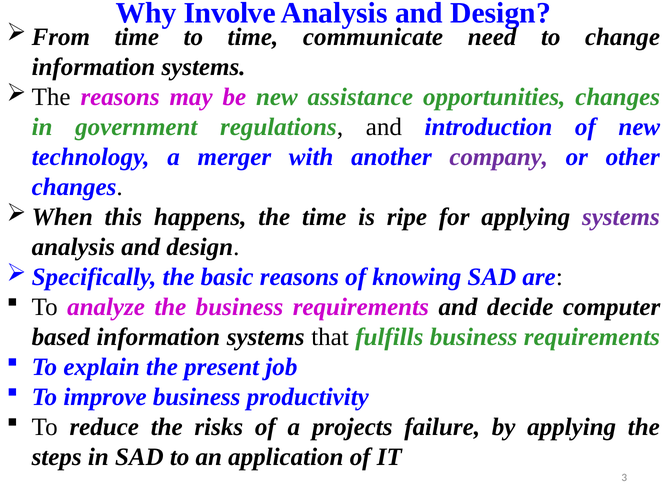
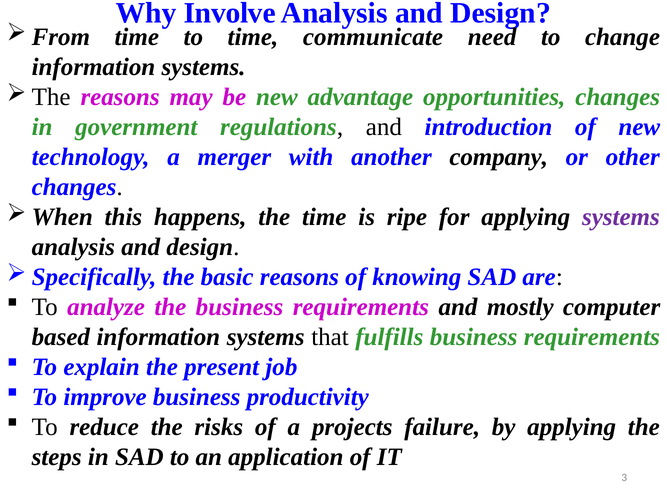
assistance: assistance -> advantage
company colour: purple -> black
decide: decide -> mostly
